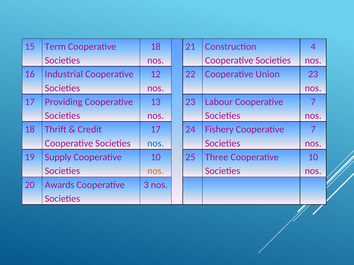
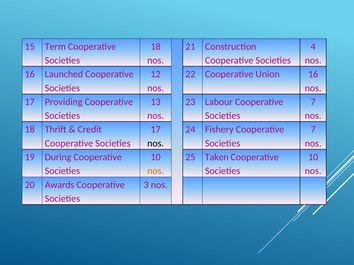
Industrial: Industrial -> Launched
Union 23: 23 -> 16
nos at (156, 144) colour: blue -> black
Supply: Supply -> During
Three: Three -> Taken
